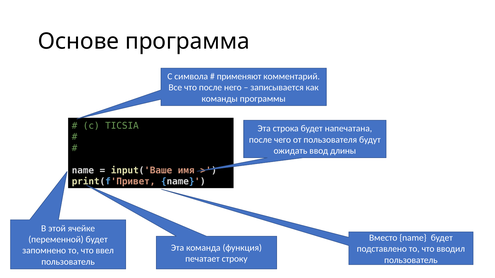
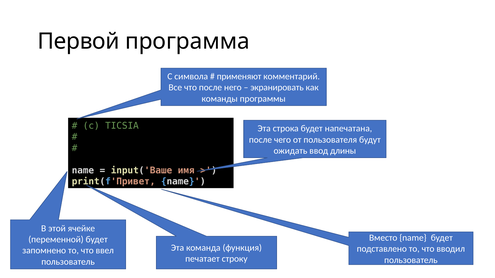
Основе: Основе -> Первой
записывается: записывается -> экранировать
